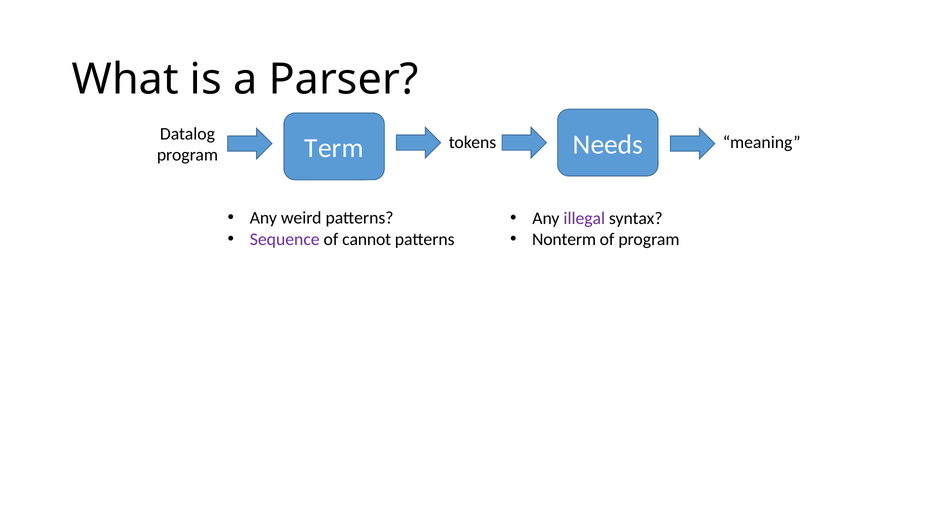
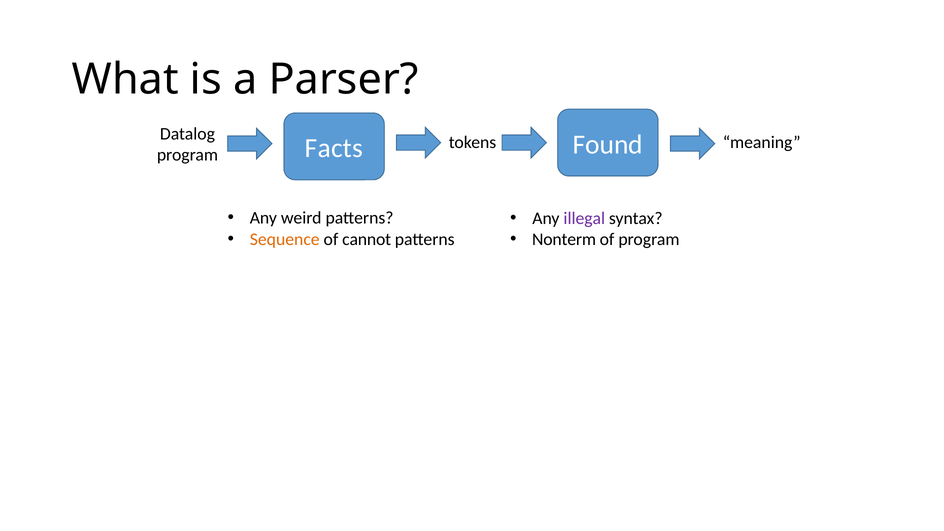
Term: Term -> Facts
Needs: Needs -> Found
Sequence colour: purple -> orange
